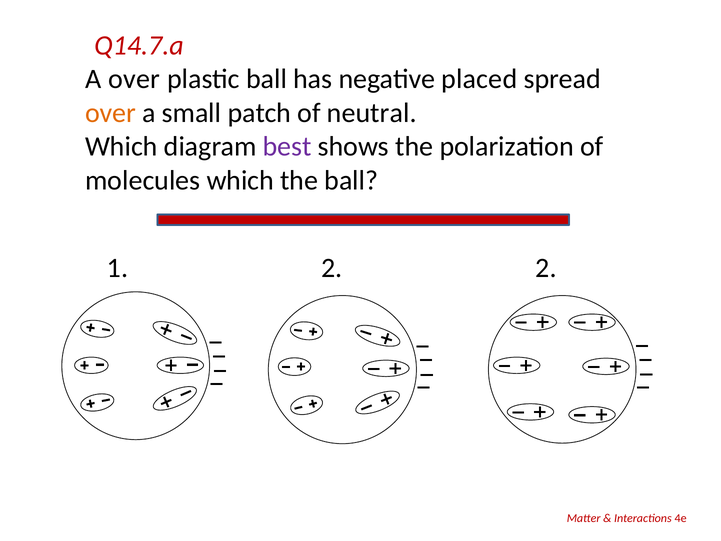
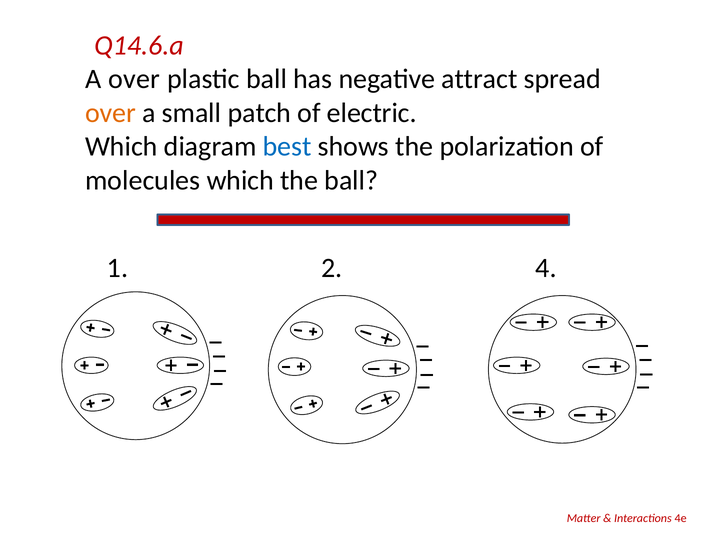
Q14.7.a: Q14.7.a -> Q14.6.a
placed: placed -> attract
neutral: neutral -> electric
best colour: purple -> blue
2 2: 2 -> 4
